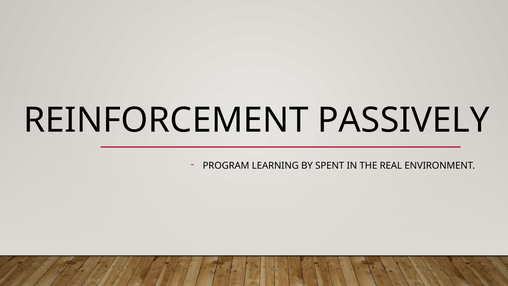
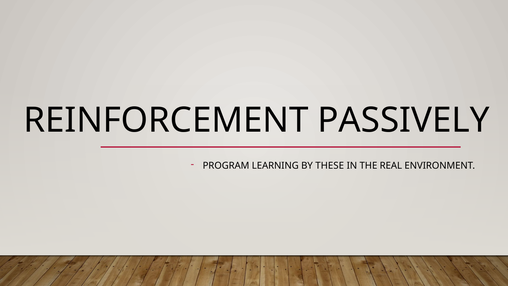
SPENT: SPENT -> THESE
